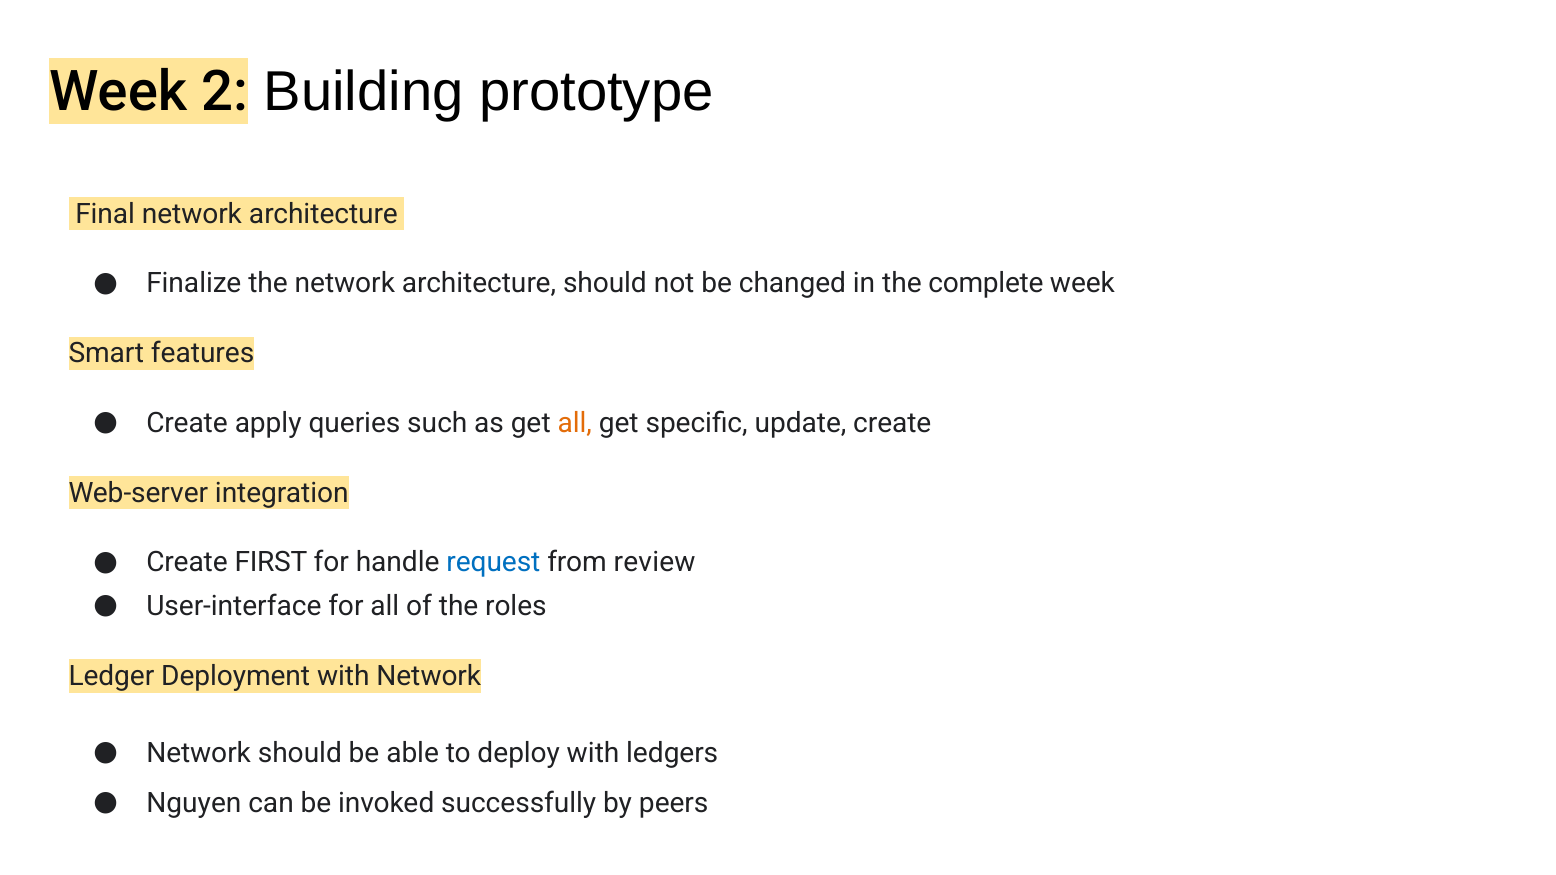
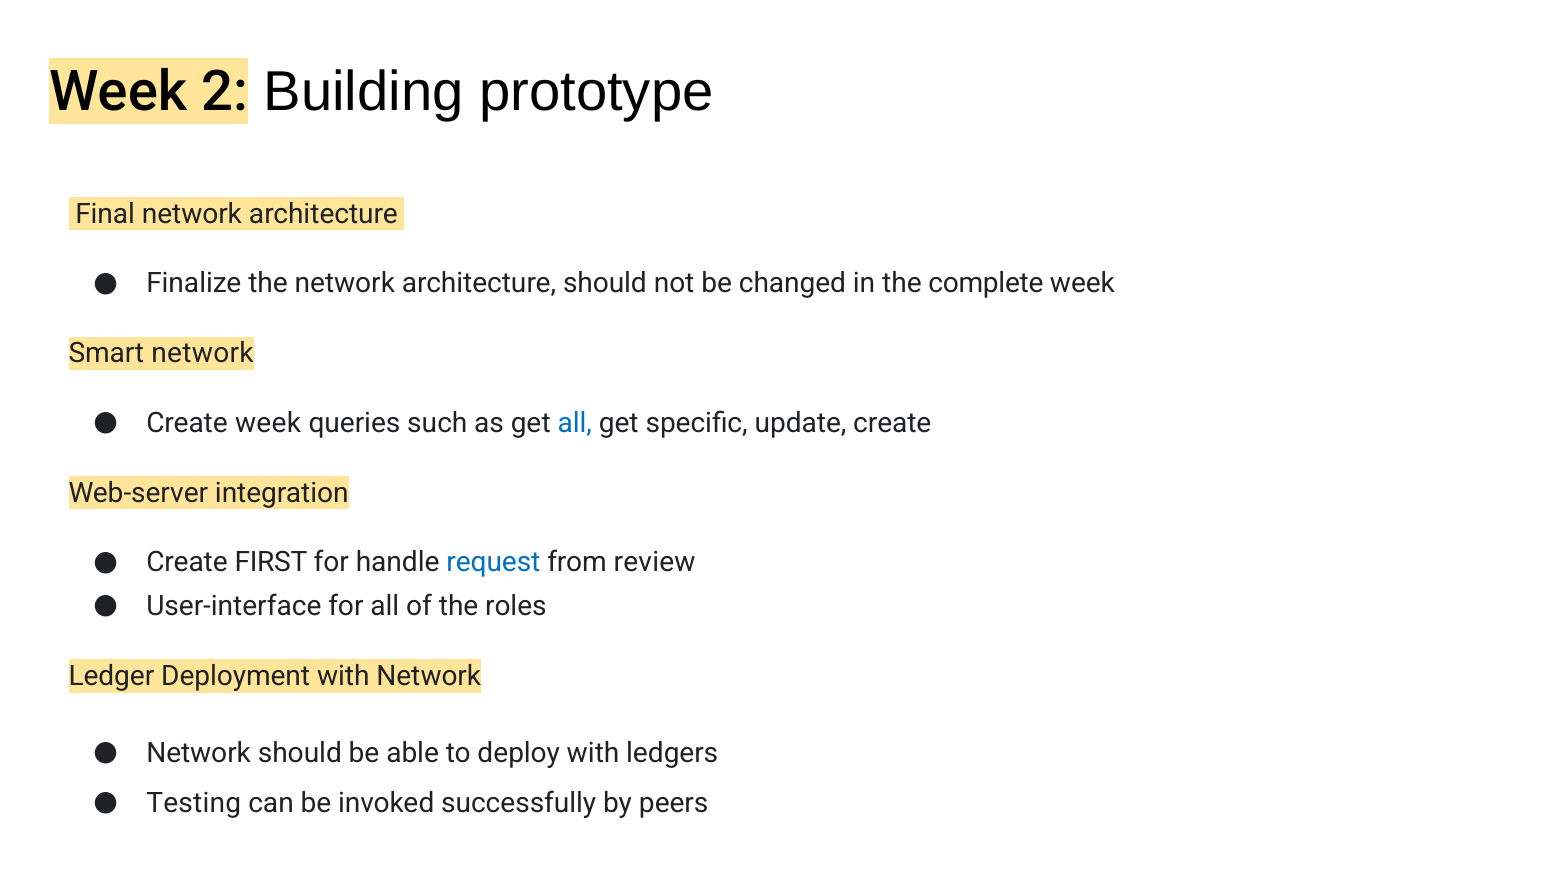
Smart features: features -> network
Create apply: apply -> week
all at (575, 423) colour: orange -> blue
Nguyen: Nguyen -> Testing
